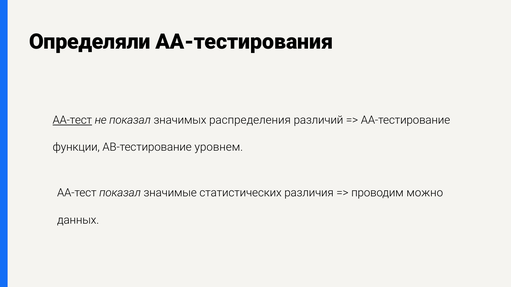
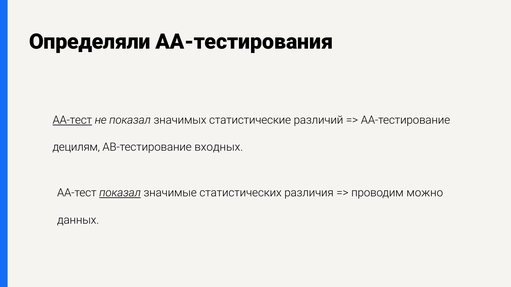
распределения: распределения -> статистические
функции: функции -> децилям
уровнем: уровнем -> входных
показал at (120, 193) underline: none -> present
